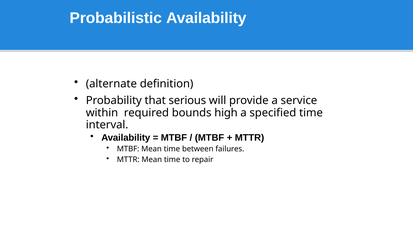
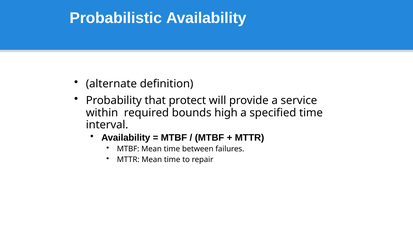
serious: serious -> protect
